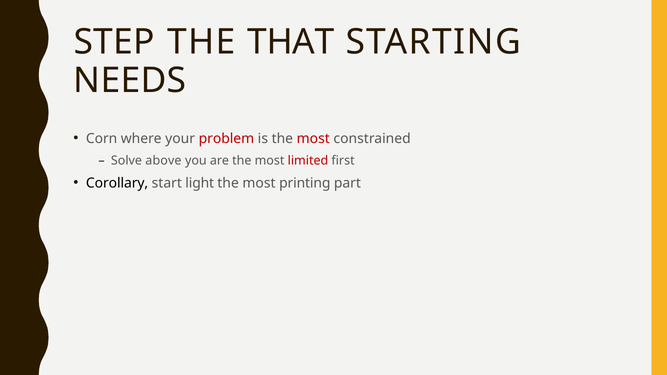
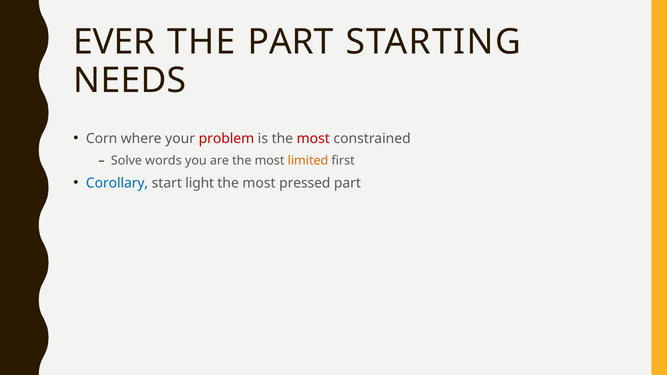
STEP: STEP -> EVER
THE THAT: THAT -> PART
above: above -> words
limited colour: red -> orange
Corollary colour: black -> blue
printing: printing -> pressed
